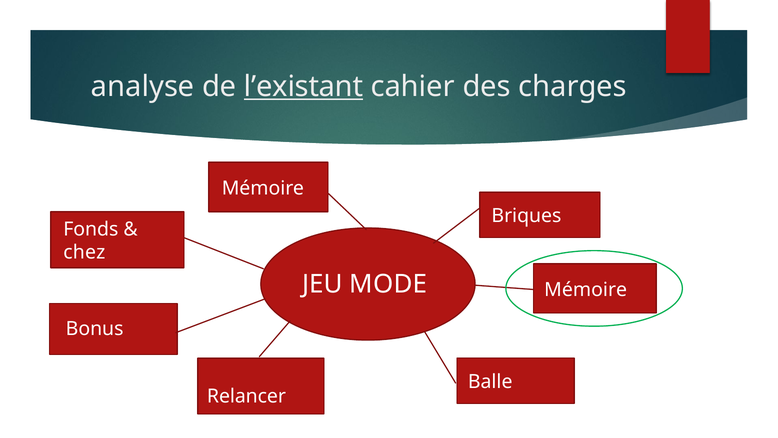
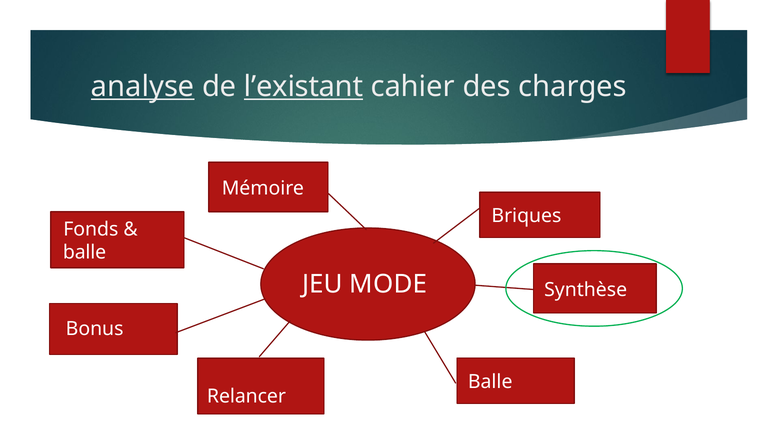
analyse underline: none -> present
chez at (84, 252): chez -> balle
Mémoire at (586, 289): Mémoire -> Synthèse
